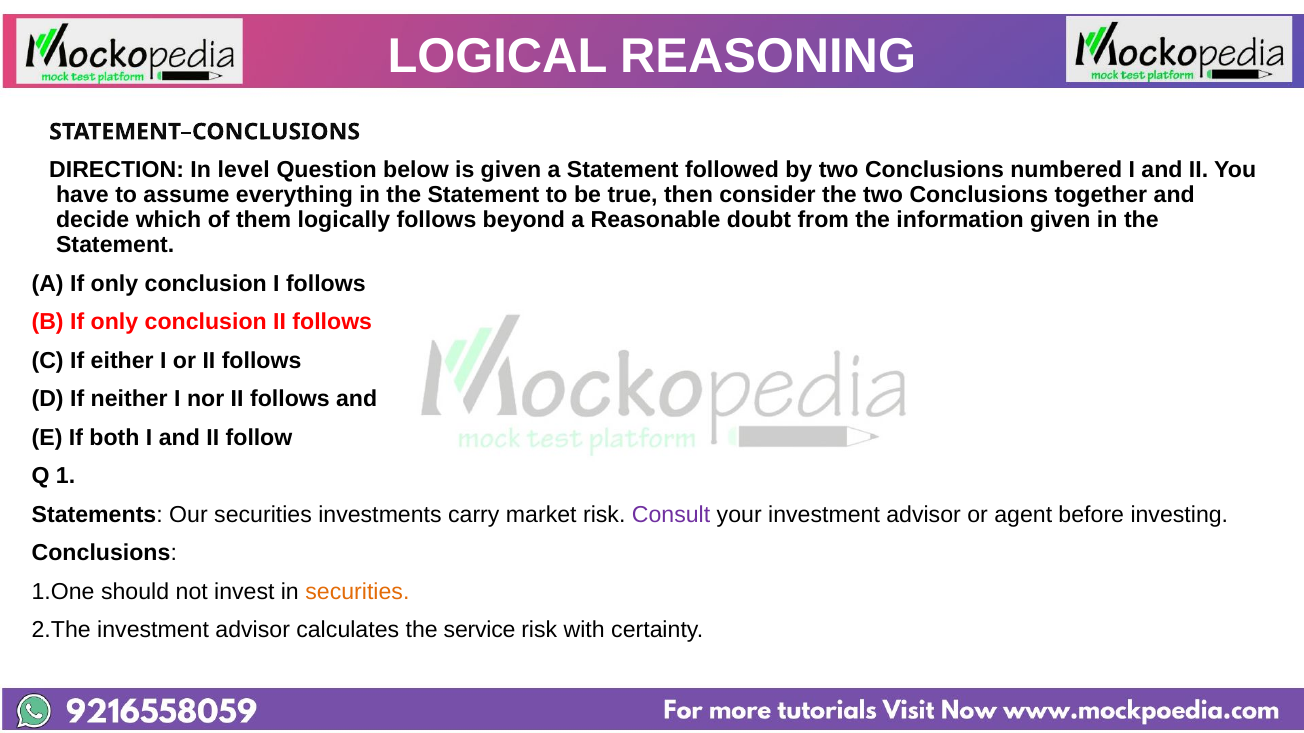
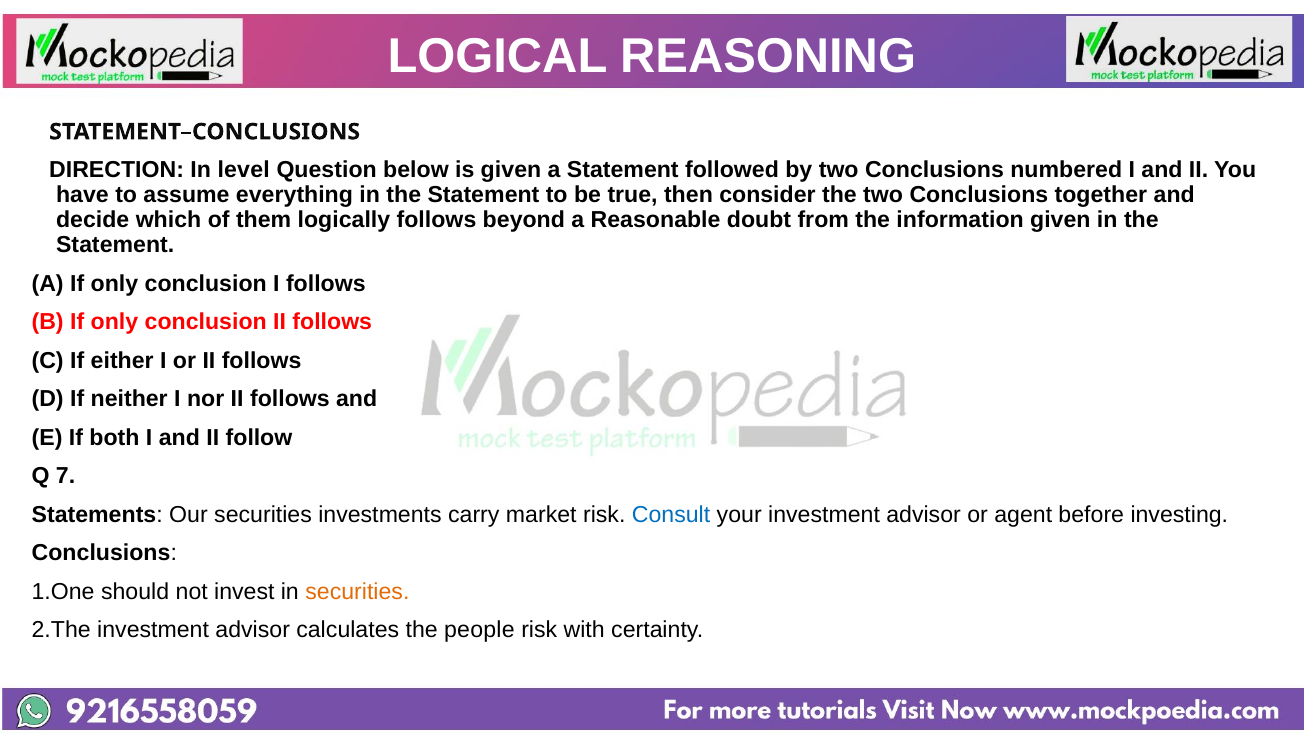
1: 1 -> 7
Consult colour: purple -> blue
service: service -> people
